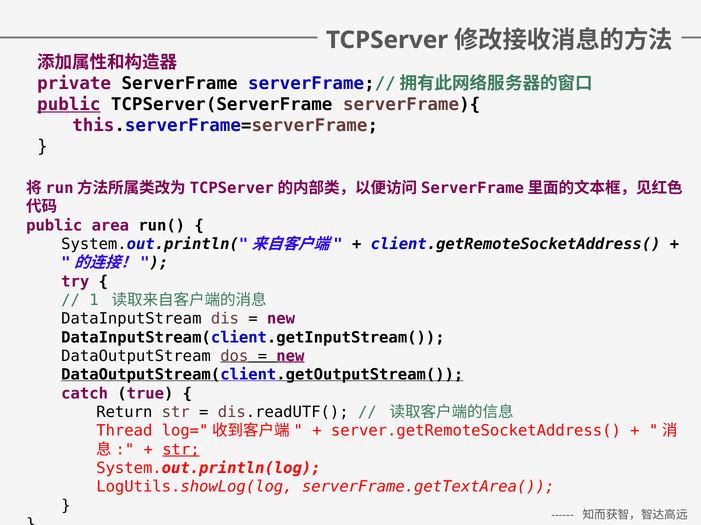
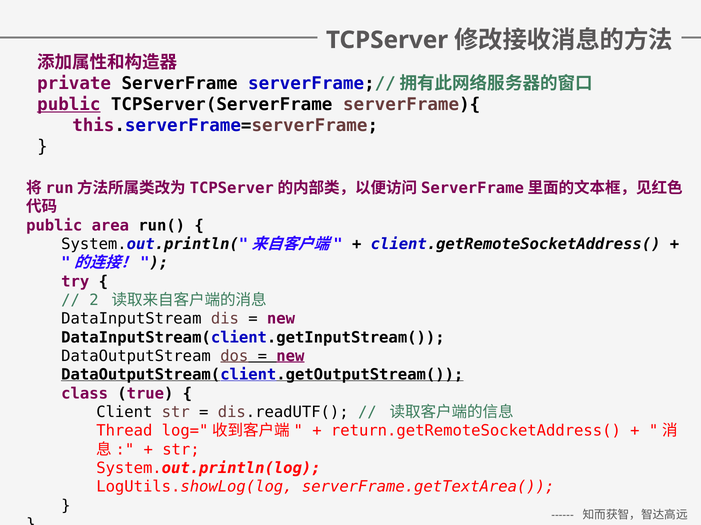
1: 1 -> 2
catch: catch -> class
Return: Return -> Client
server.getRemoteSocketAddress(: server.getRemoteSocketAddress( -> return.getRemoteSocketAddress(
str at (181, 450) underline: present -> none
